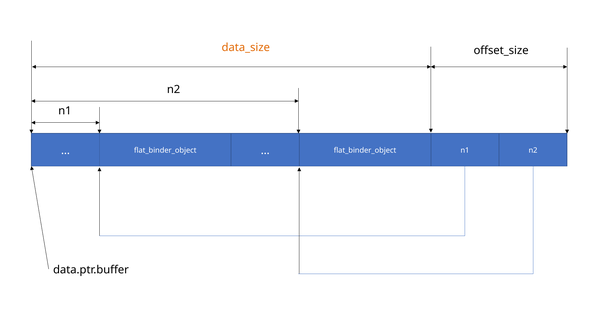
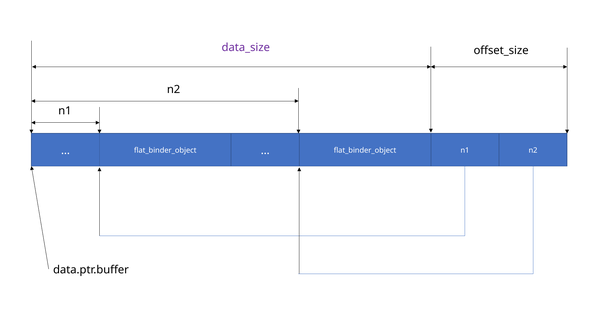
data_size colour: orange -> purple
